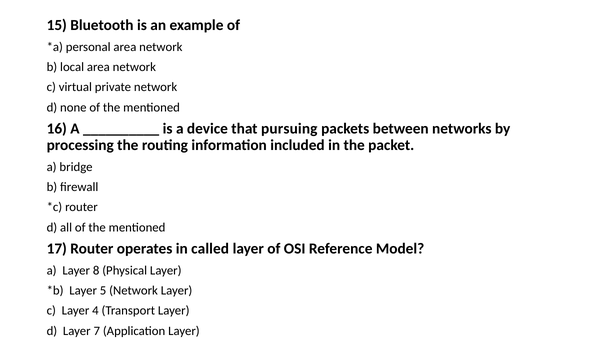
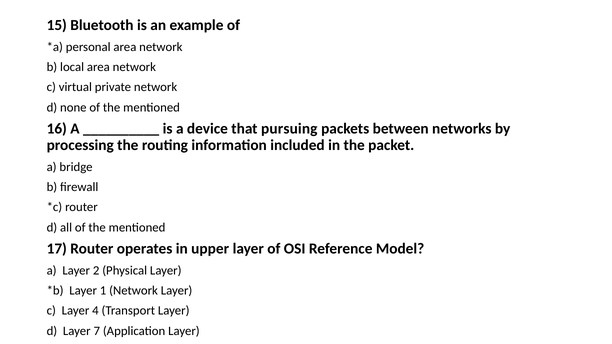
called: called -> upper
8: 8 -> 2
5: 5 -> 1
